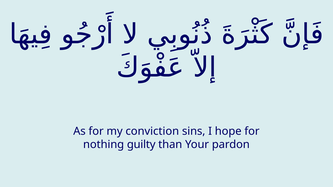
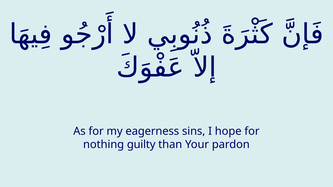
conviction: conviction -> eagerness
